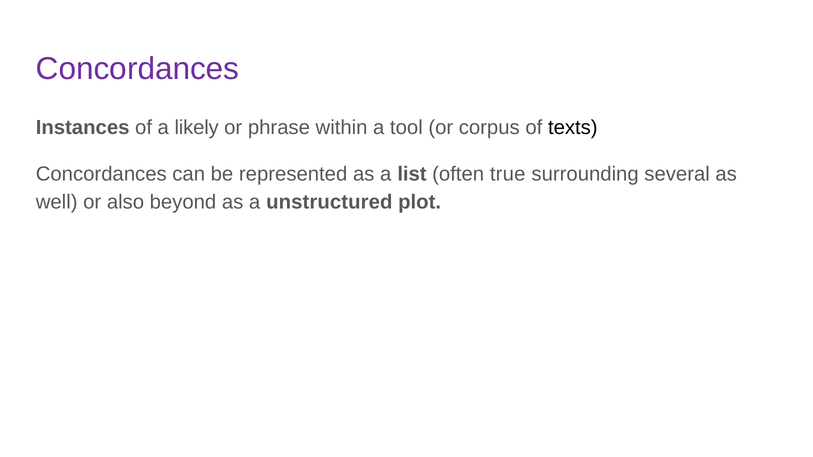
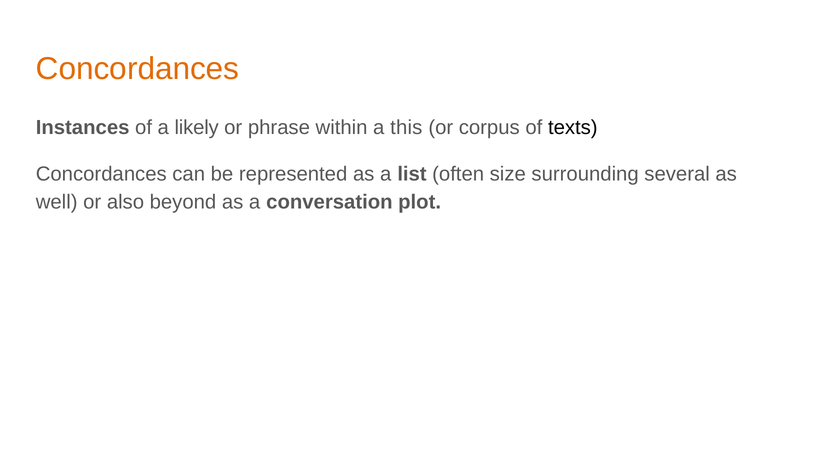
Concordances at (138, 69) colour: purple -> orange
tool: tool -> this
true: true -> size
unstructured: unstructured -> conversation
